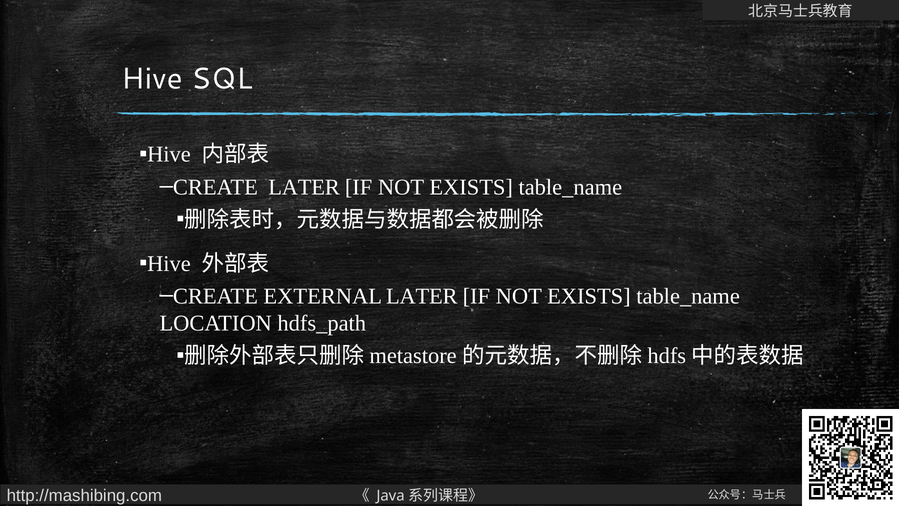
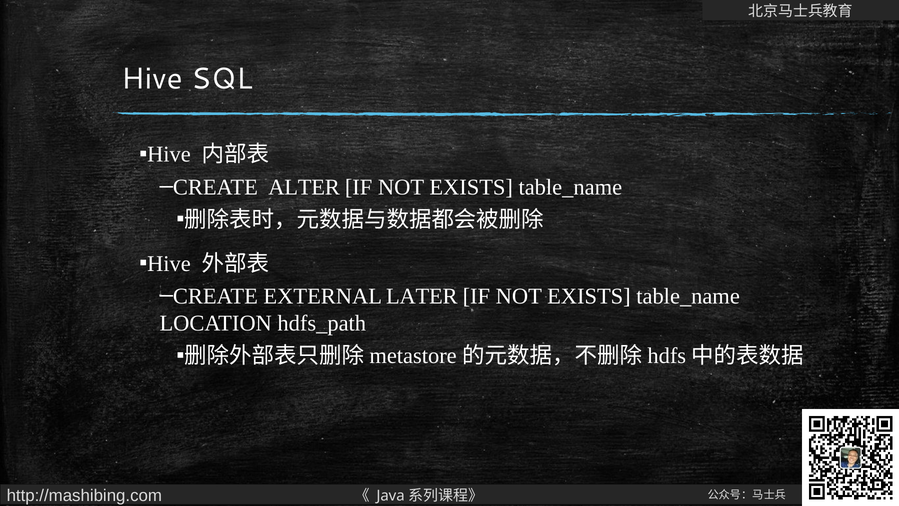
CREATE LATER: LATER -> ALTER
